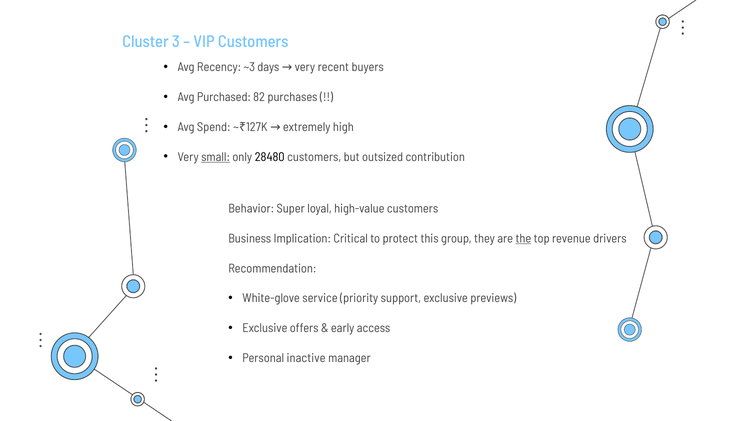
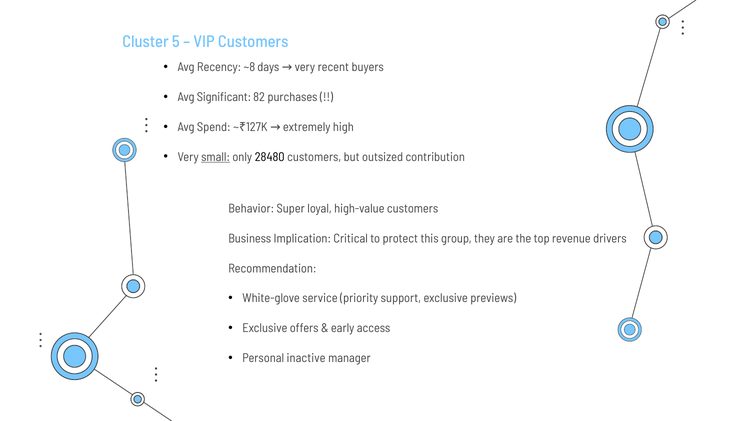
3: 3 -> 5
~3: ~3 -> ~8
Purchased: Purchased -> Significant
the underline: present -> none
